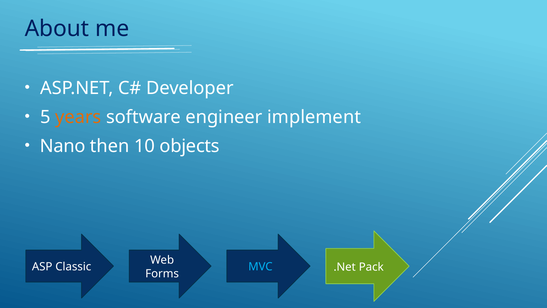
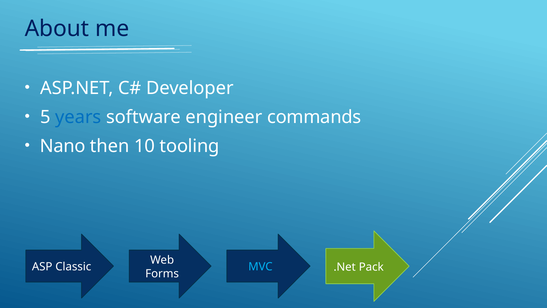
years colour: orange -> blue
implement: implement -> commands
objects: objects -> tooling
